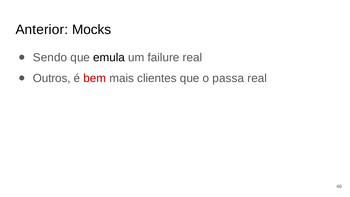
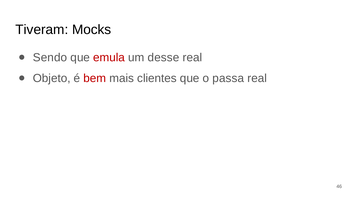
Anterior: Anterior -> Tiveram
emula colour: black -> red
failure: failure -> desse
Outros: Outros -> Objeto
